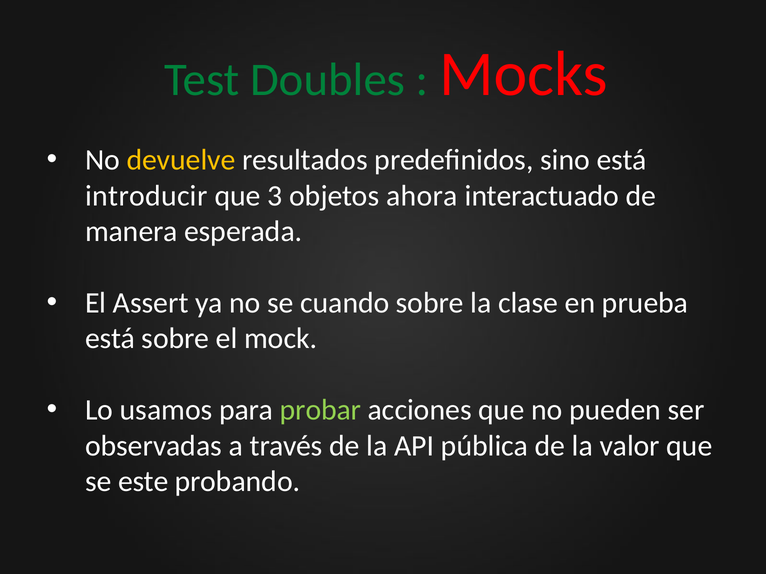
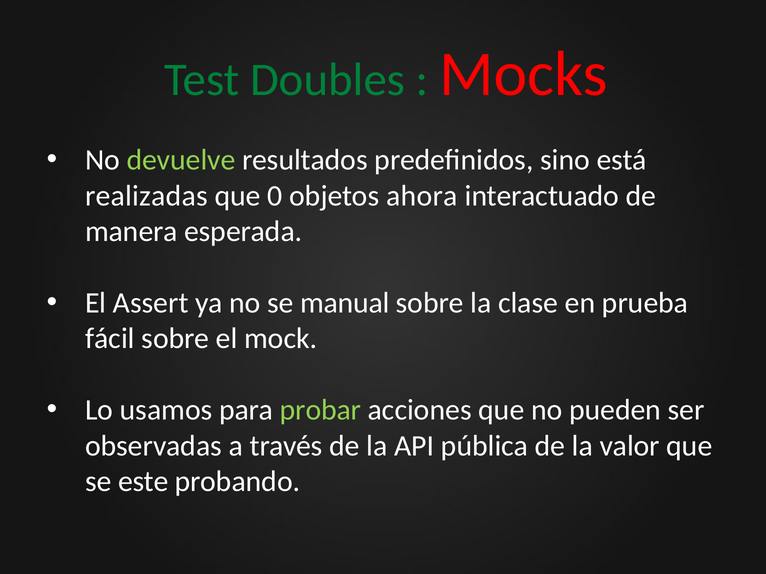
devuelve colour: yellow -> light green
introducir: introducir -> realizadas
3: 3 -> 0
cuando: cuando -> manual
está at (110, 339): está -> fácil
